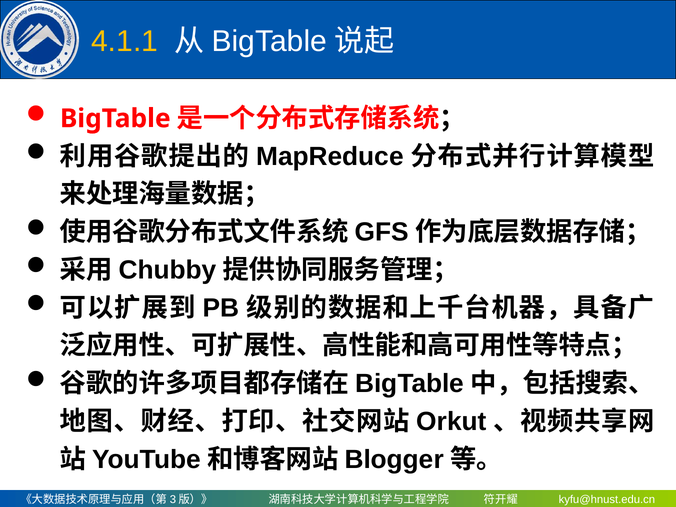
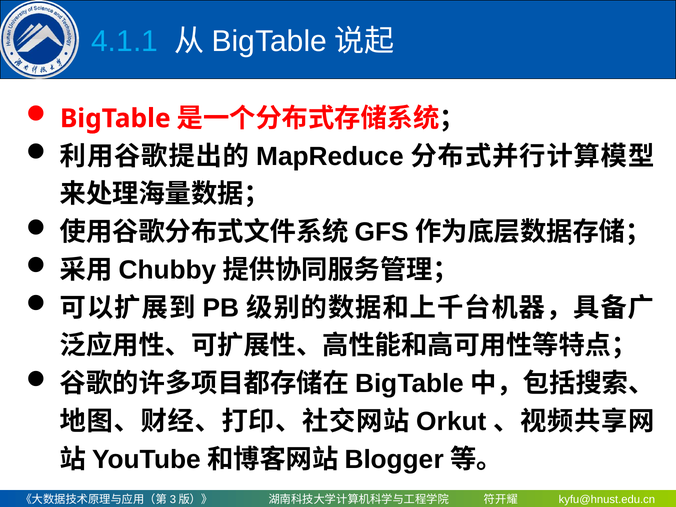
4.1.1 colour: yellow -> light blue
